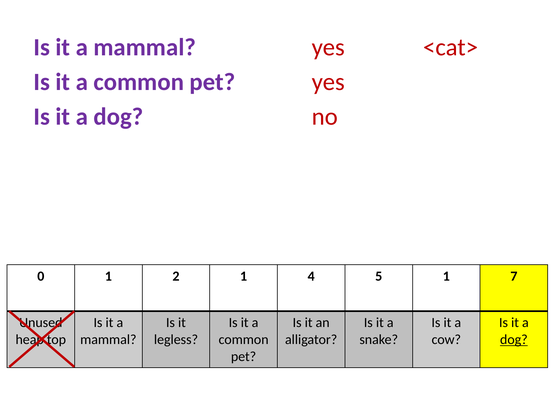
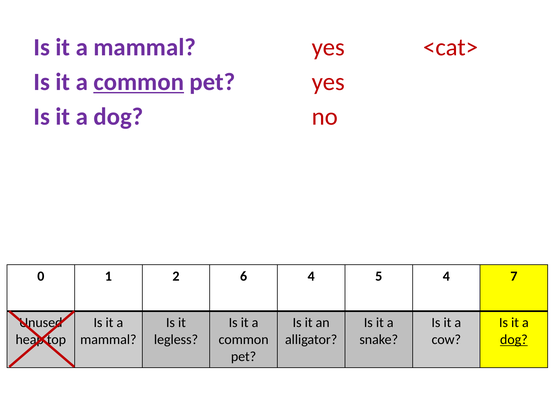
common at (139, 82) underline: none -> present
2 1: 1 -> 6
5 1: 1 -> 4
